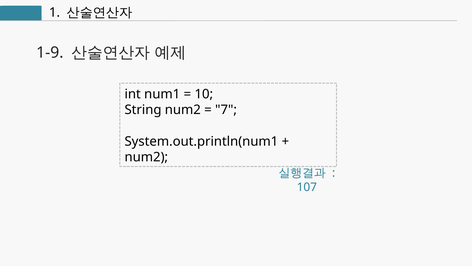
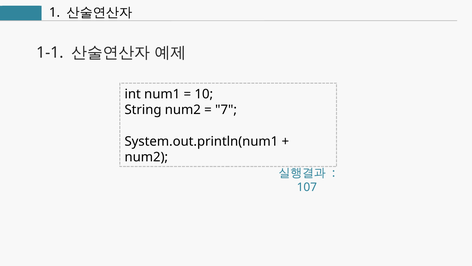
1-9: 1-9 -> 1-1
